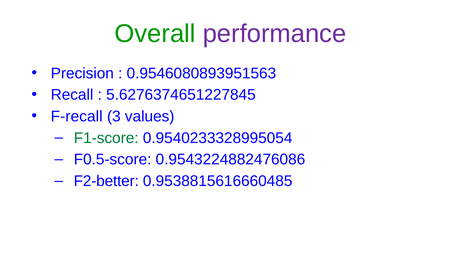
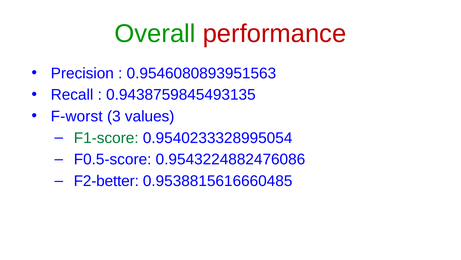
performance colour: purple -> red
5.6276374651227845: 5.6276374651227845 -> 0.9438759845493135
F-recall: F-recall -> F-worst
